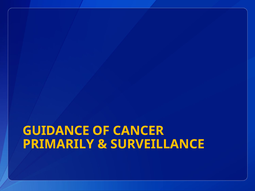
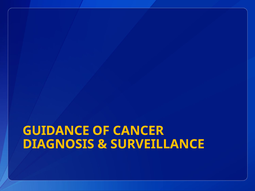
PRIMARILY: PRIMARILY -> DIAGNOSIS
